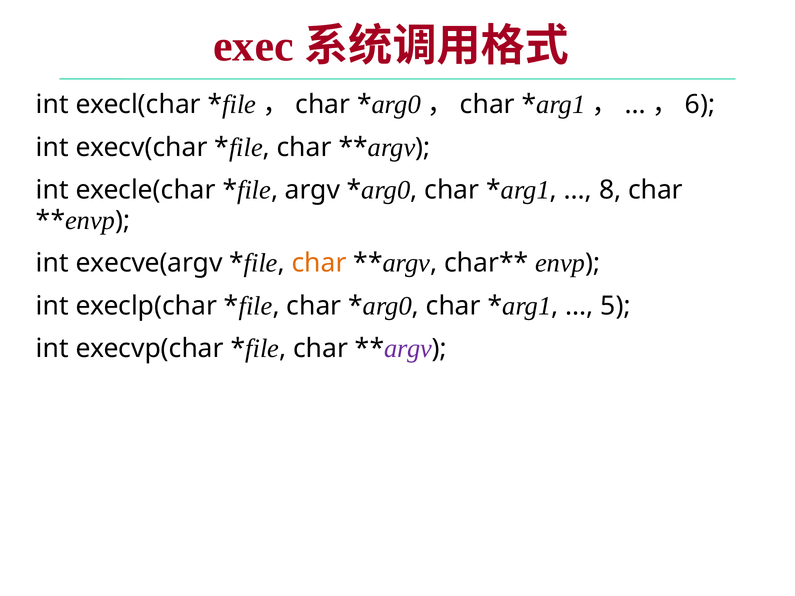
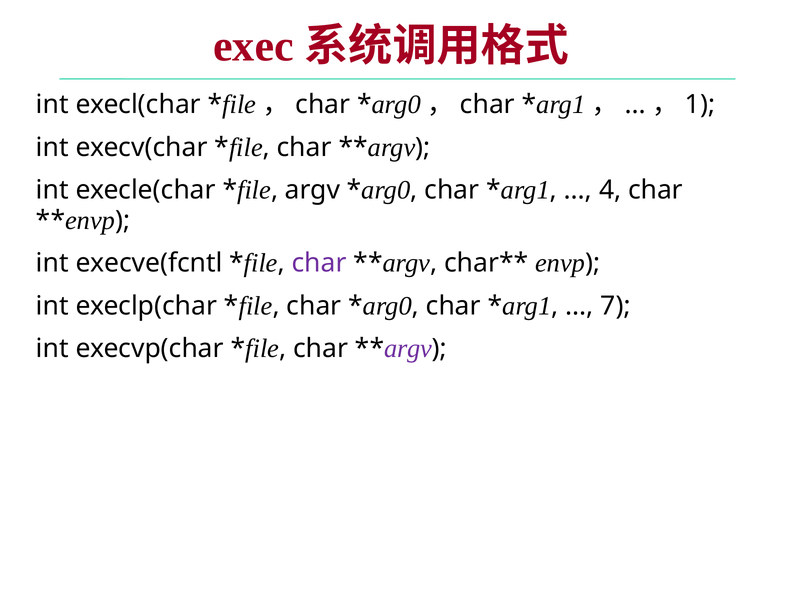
6: 6 -> 1
8: 8 -> 4
execve(argv: execve(argv -> execve(fcntl
char at (319, 263) colour: orange -> purple
5: 5 -> 7
